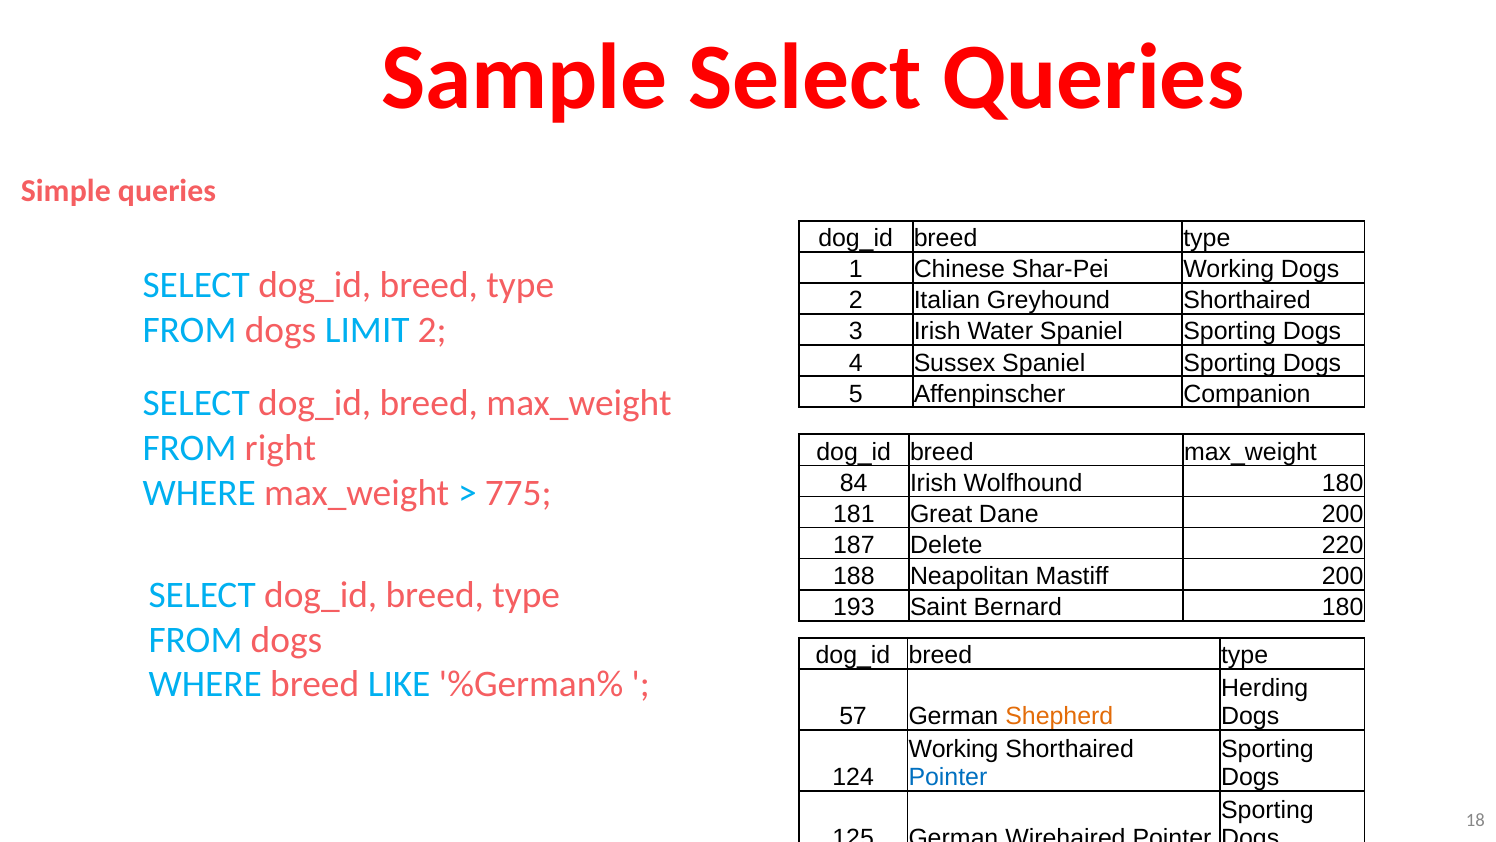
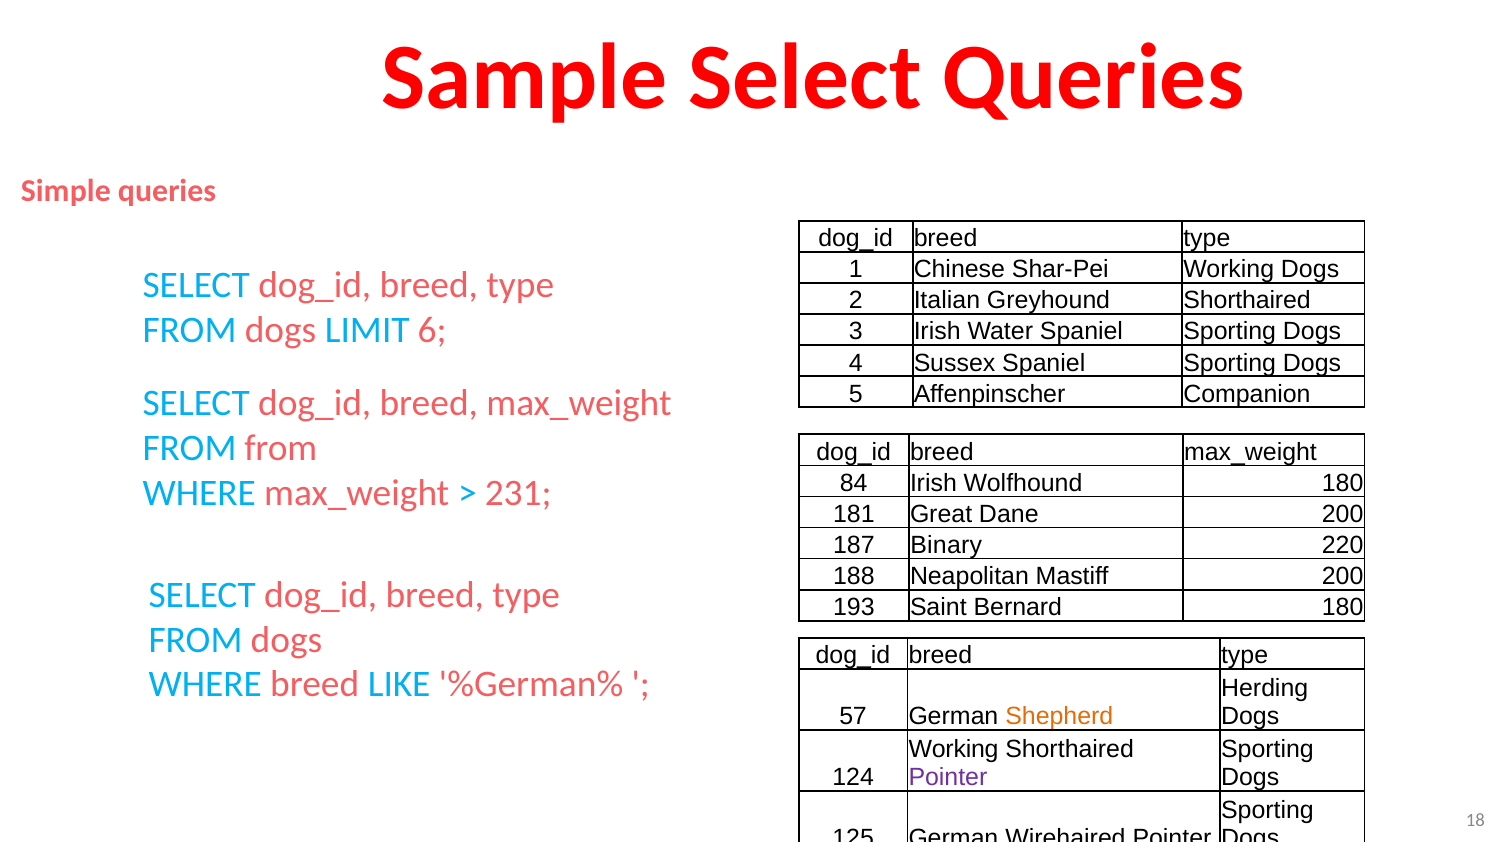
LIMIT 2: 2 -> 6
FROM right: right -> from
775: 775 -> 231
Delete: Delete -> Binary
Pointer at (948, 777) colour: blue -> purple
